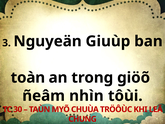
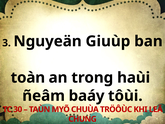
giöõ: giöõ -> haùi
nhìn: nhìn -> baáy
